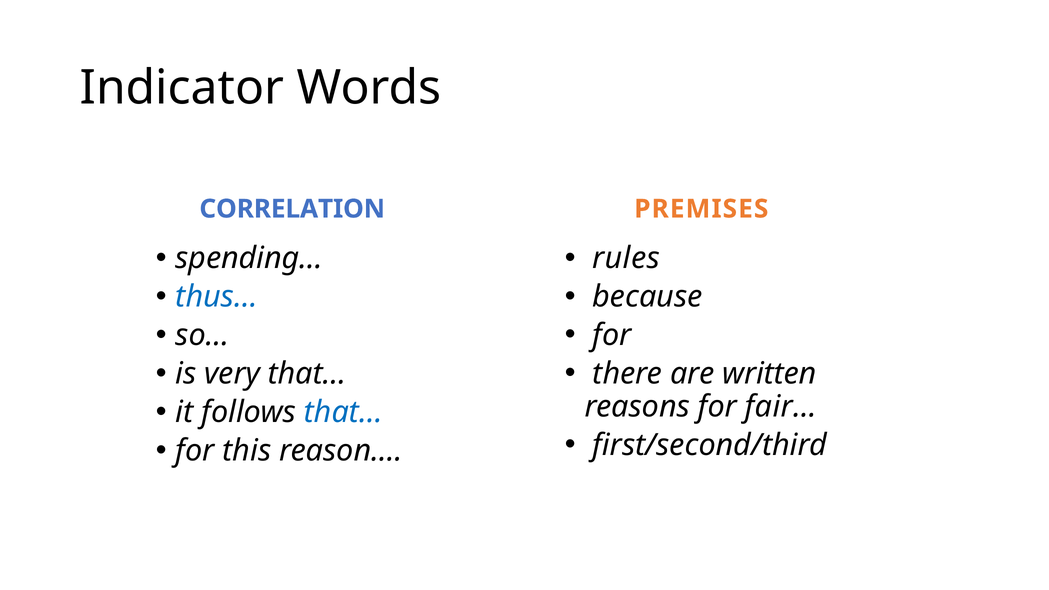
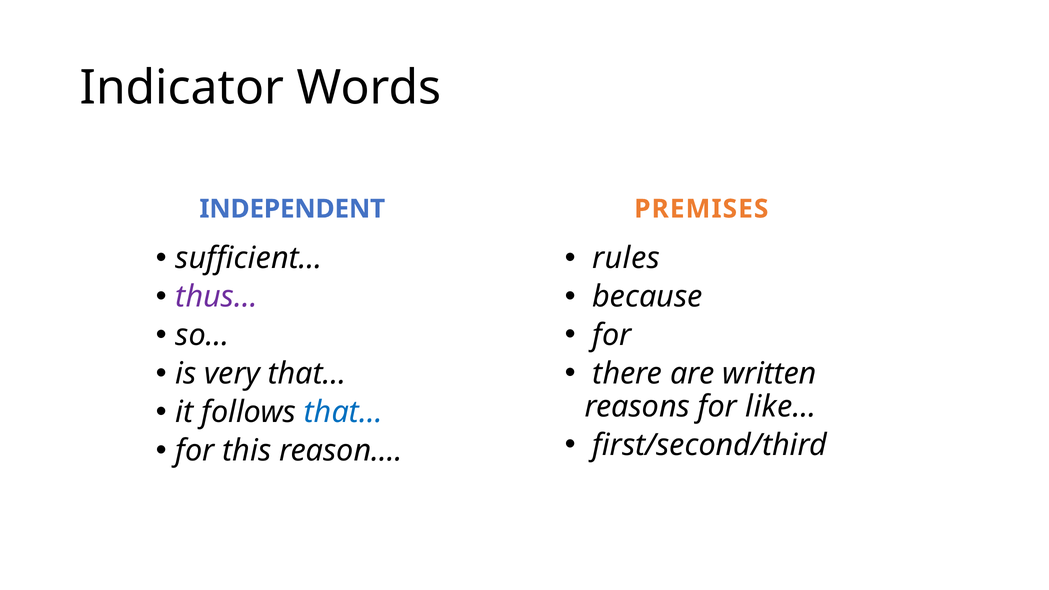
CORRELATION: CORRELATION -> INDEPENDENT
spending…: spending… -> sufficient…
thus… colour: blue -> purple
fair…: fair… -> like…
